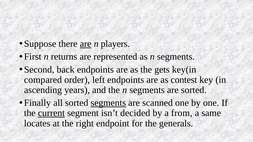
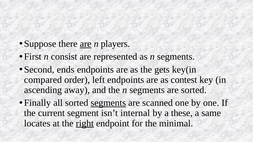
returns: returns -> consist
back: back -> ends
years: years -> away
current underline: present -> none
decided: decided -> internal
from: from -> these
right underline: none -> present
generals: generals -> minimal
